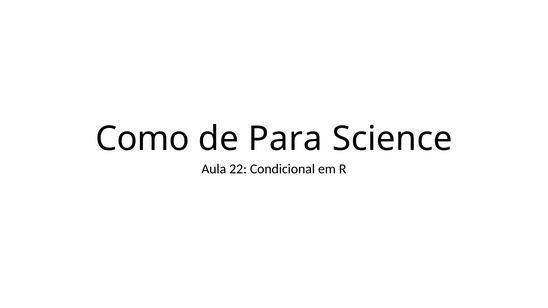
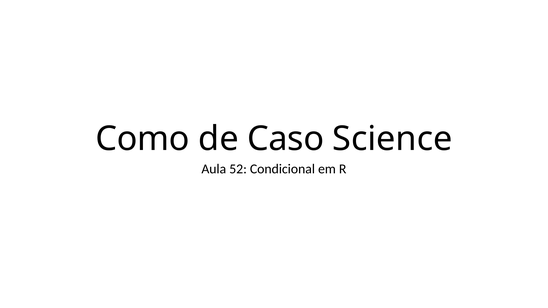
Para: Para -> Caso
22: 22 -> 52
